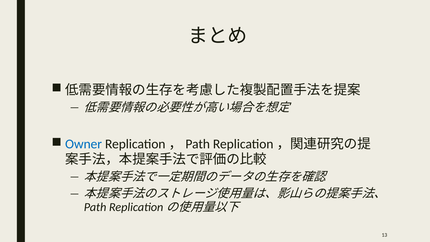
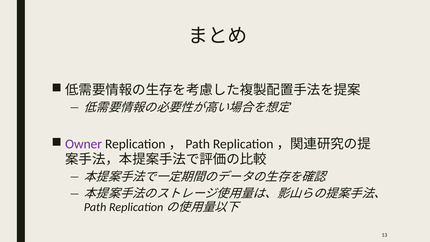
Owner colour: blue -> purple
